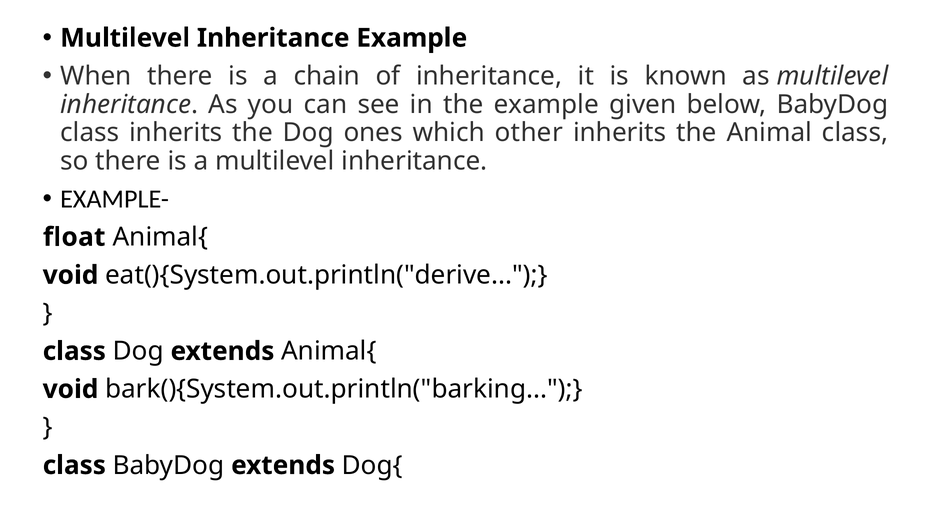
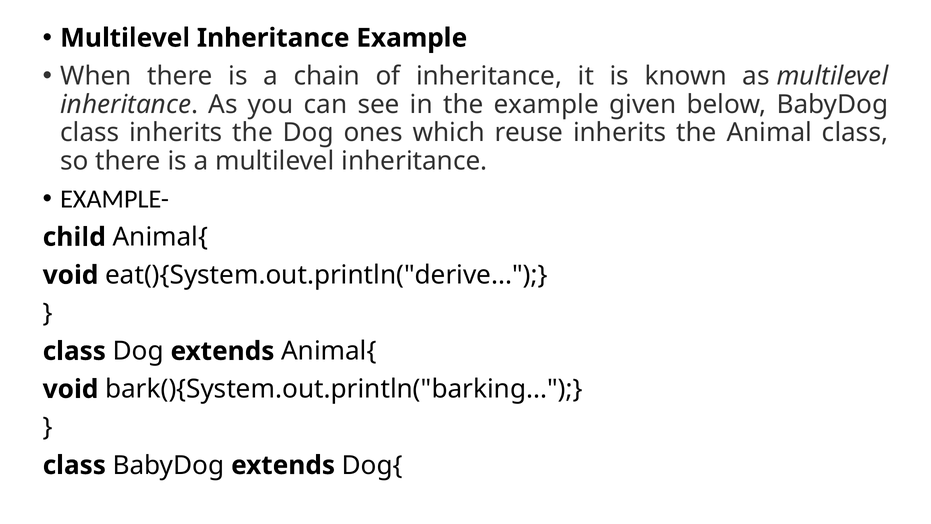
other: other -> reuse
float: float -> child
